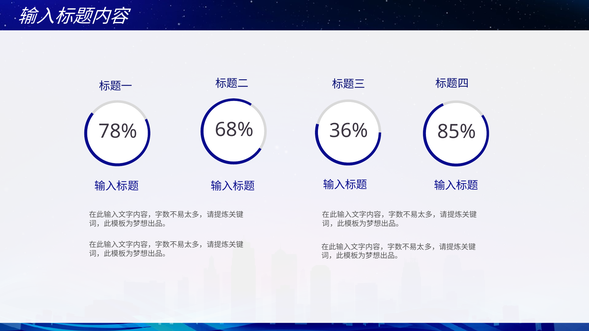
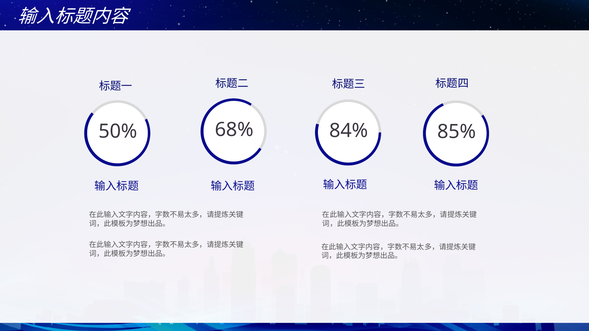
78%: 78% -> 50%
36%: 36% -> 84%
